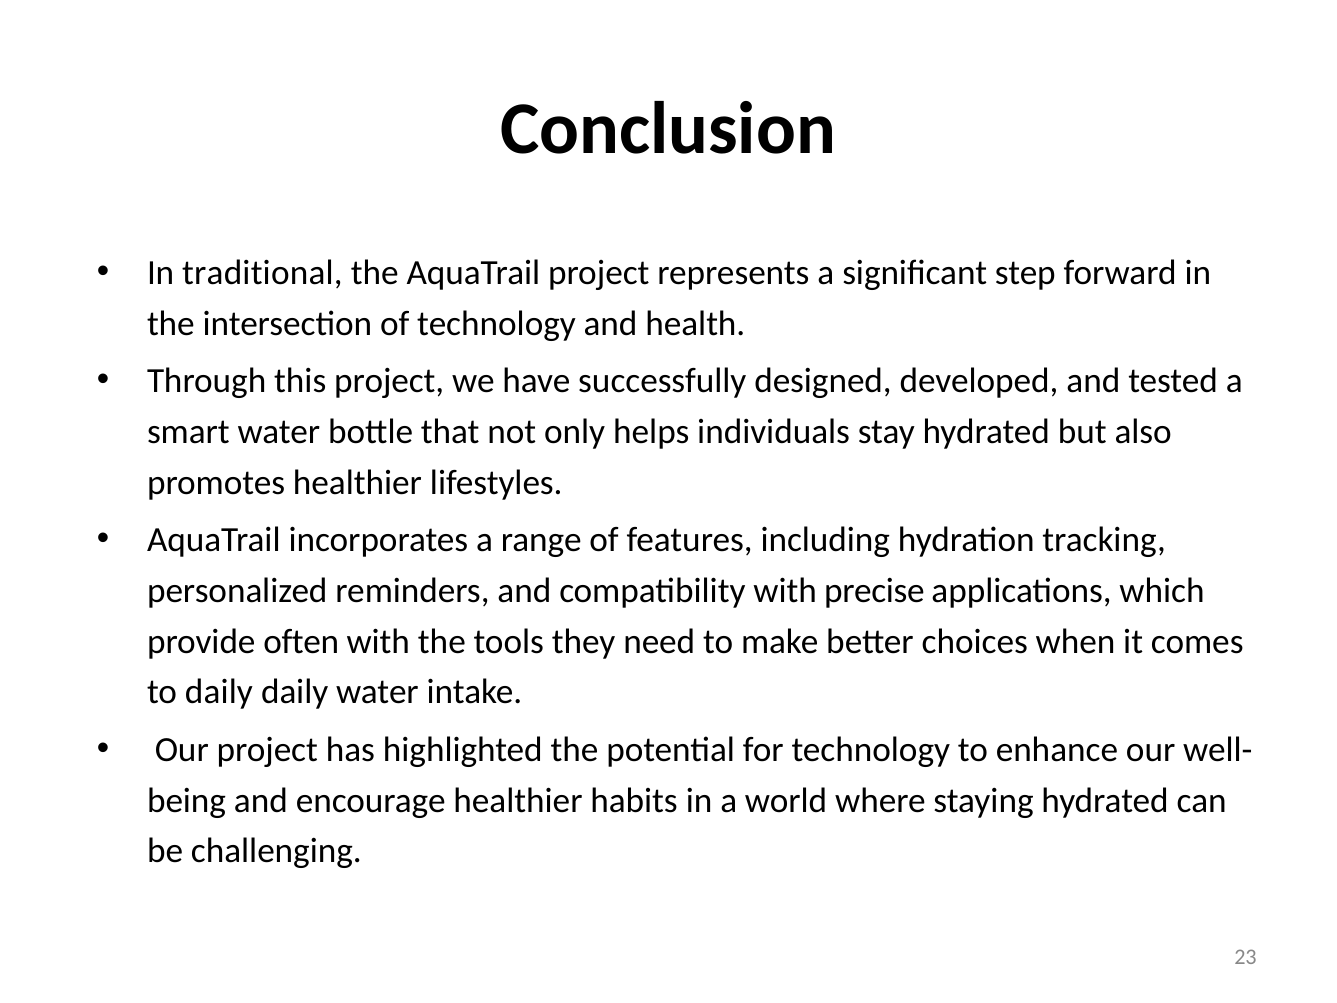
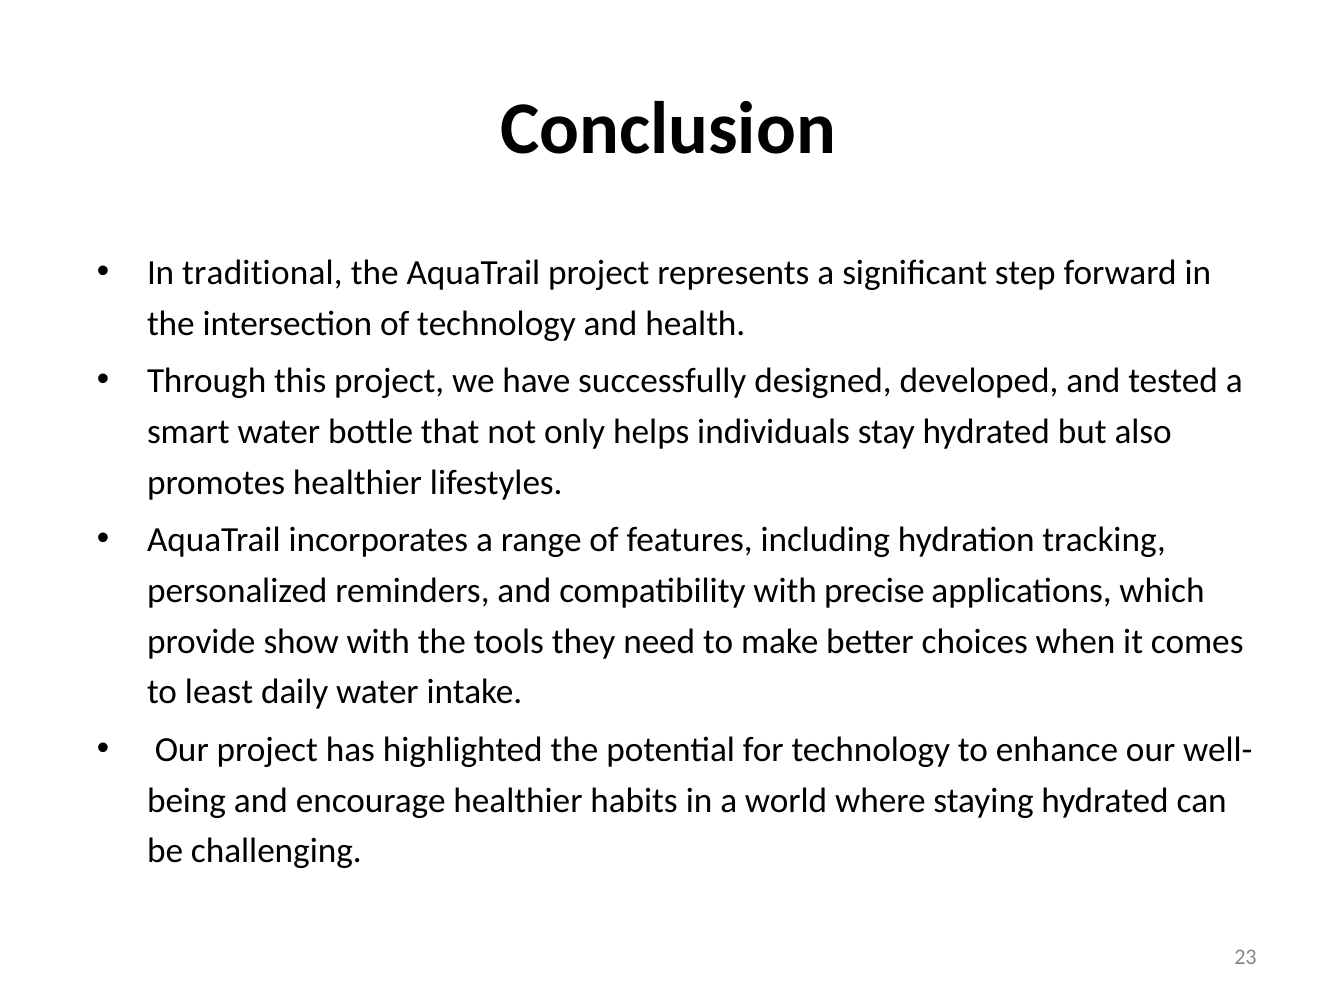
often: often -> show
to daily: daily -> least
